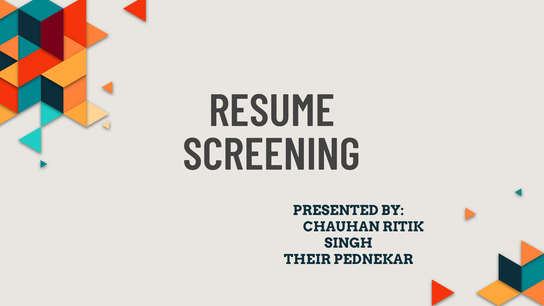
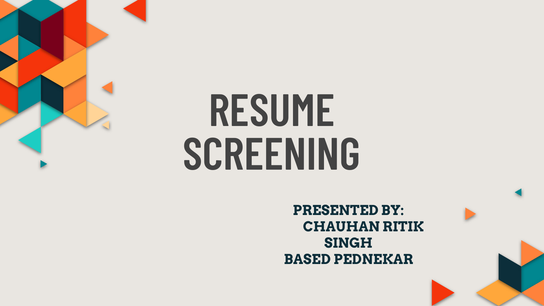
THEIR: THEIR -> BASED
